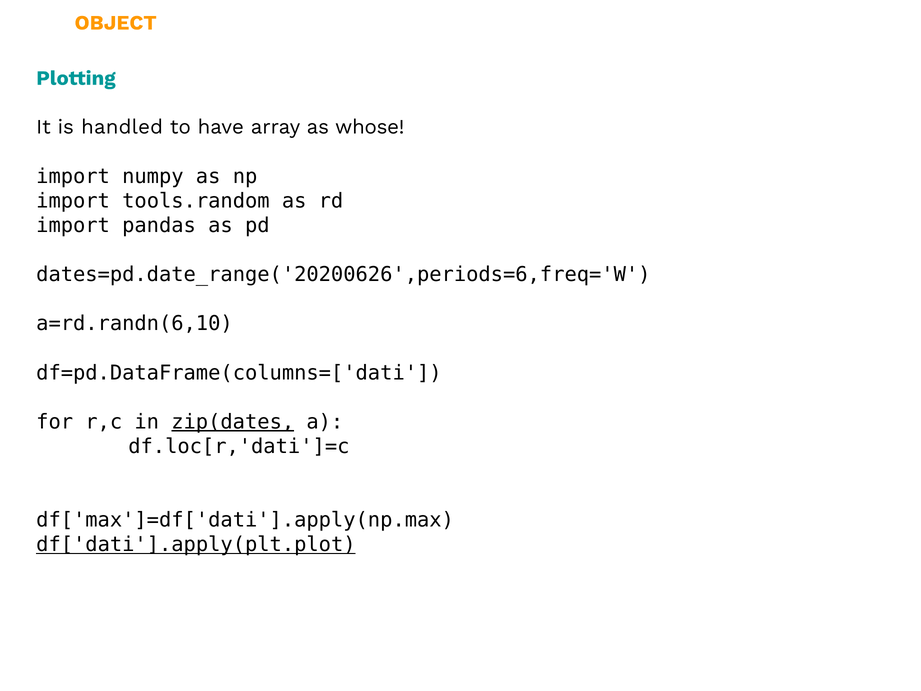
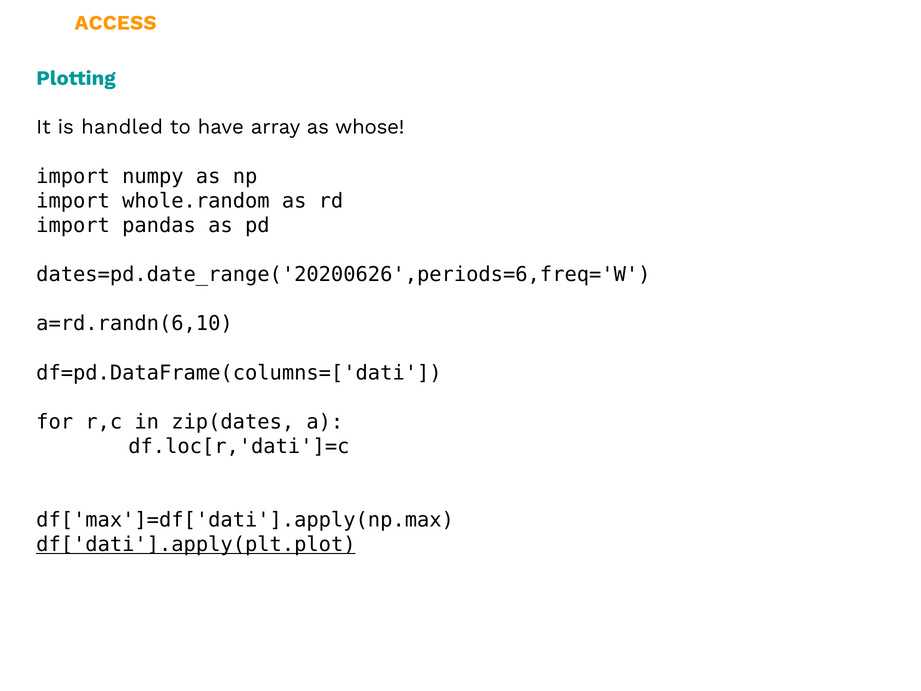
OBJECT: OBJECT -> ACCESS
tools.random: tools.random -> whole.random
zip(dates underline: present -> none
